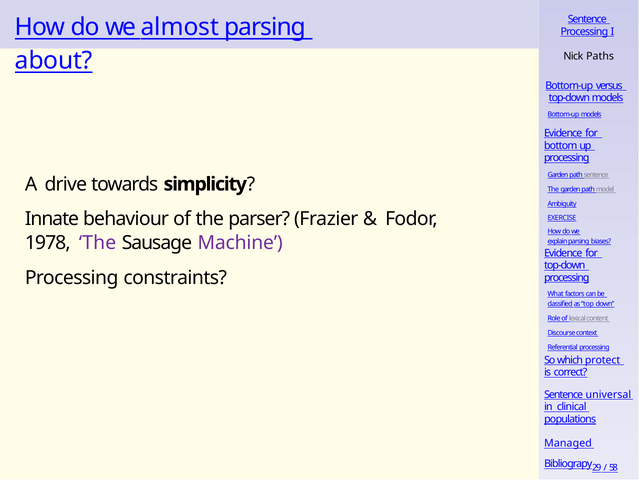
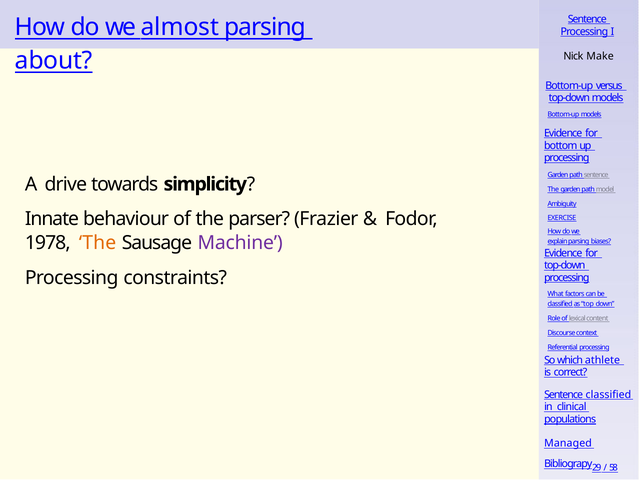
Paths: Paths -> Make
The at (98, 243) colour: purple -> orange
protect: protect -> athlete
Sentence universal: universal -> classified
